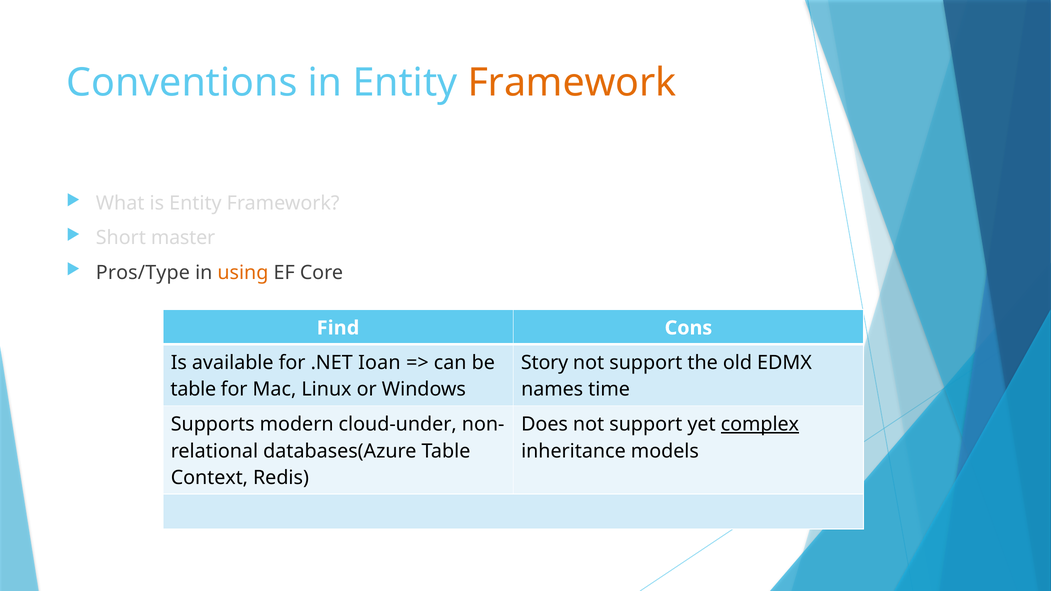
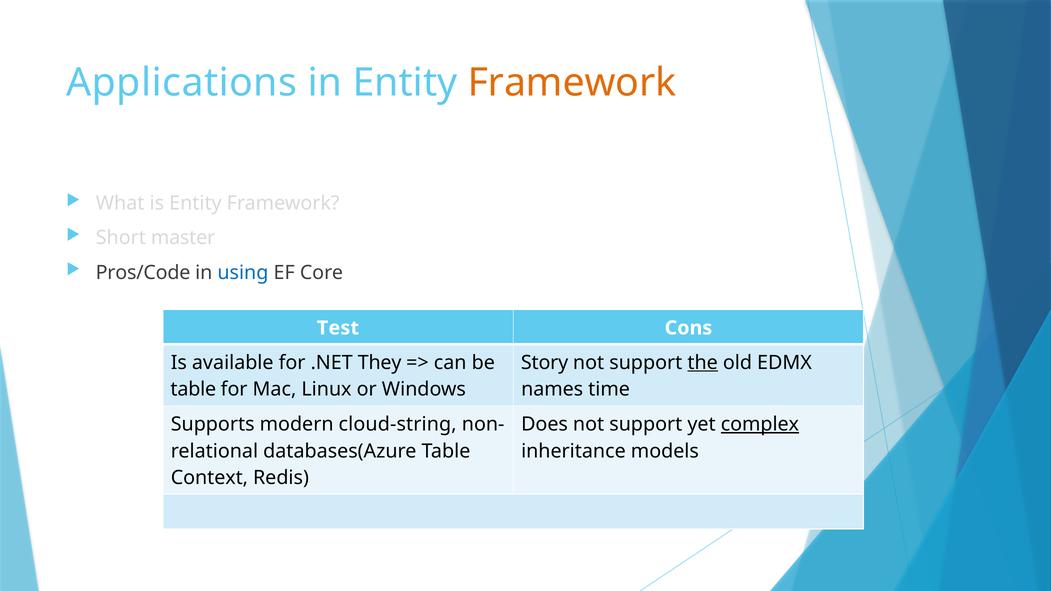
Conventions: Conventions -> Applications
Pros/Type: Pros/Type -> Pros/Code
using colour: orange -> blue
Find: Find -> Test
Ioan: Ioan -> They
the underline: none -> present
cloud-under: cloud-under -> cloud-string
